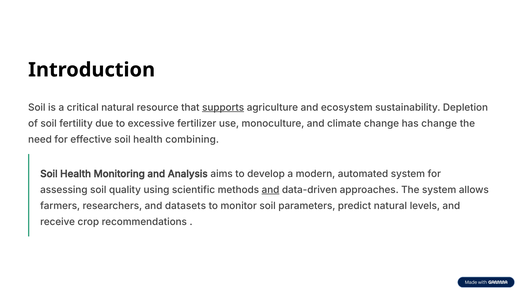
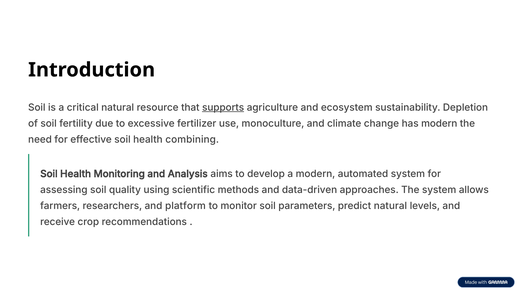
has change: change -> modern
and at (270, 190) underline: present -> none
datasets: datasets -> platform
